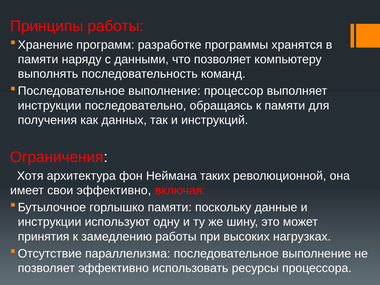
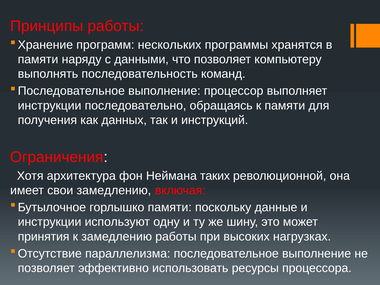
разработке: разработке -> нескольких
свои эффективно: эффективно -> замедлению
